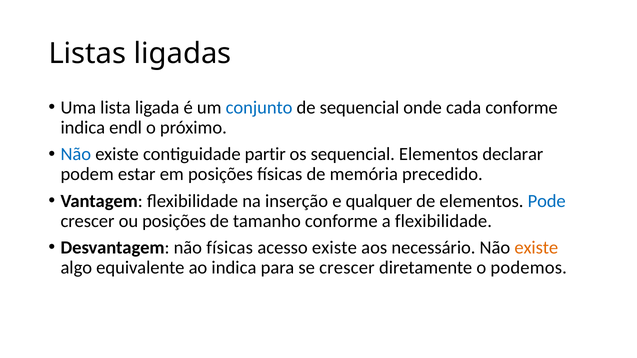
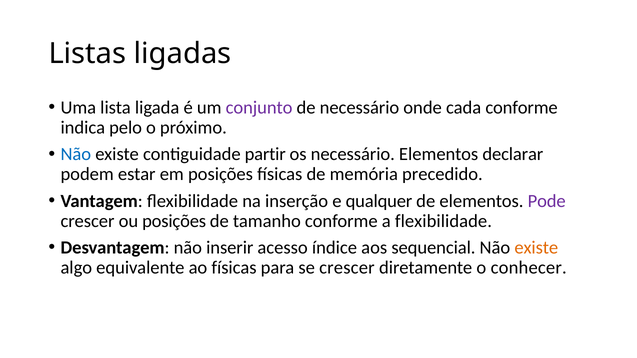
conjunto colour: blue -> purple
de sequencial: sequencial -> necessário
endl: endl -> pelo
os sequencial: sequencial -> necessário
Pode colour: blue -> purple
não físicas: físicas -> inserir
acesso existe: existe -> índice
necessário: necessário -> sequencial
ao indica: indica -> físicas
podemos: podemos -> conhecer
